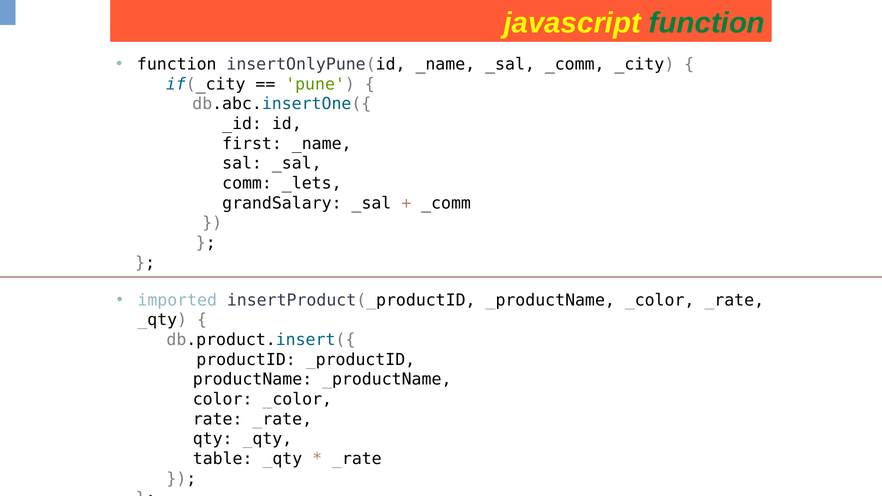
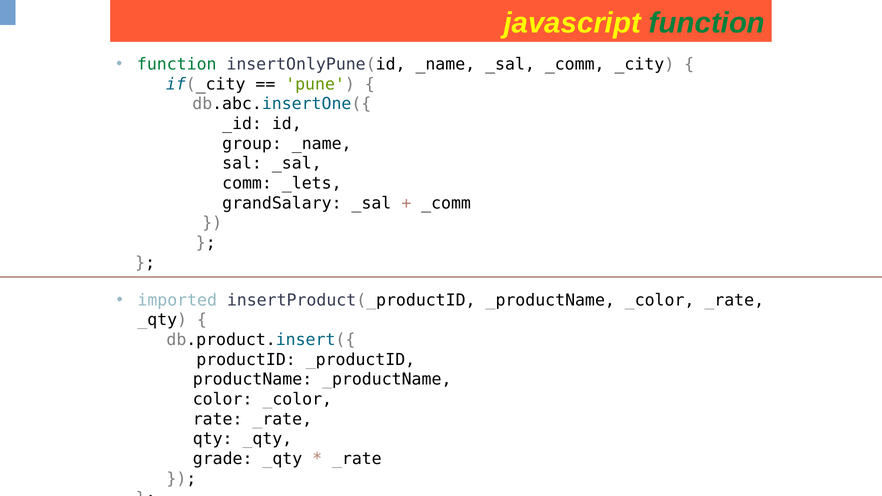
function at (177, 64) colour: black -> green
first: first -> group
table: table -> grade
